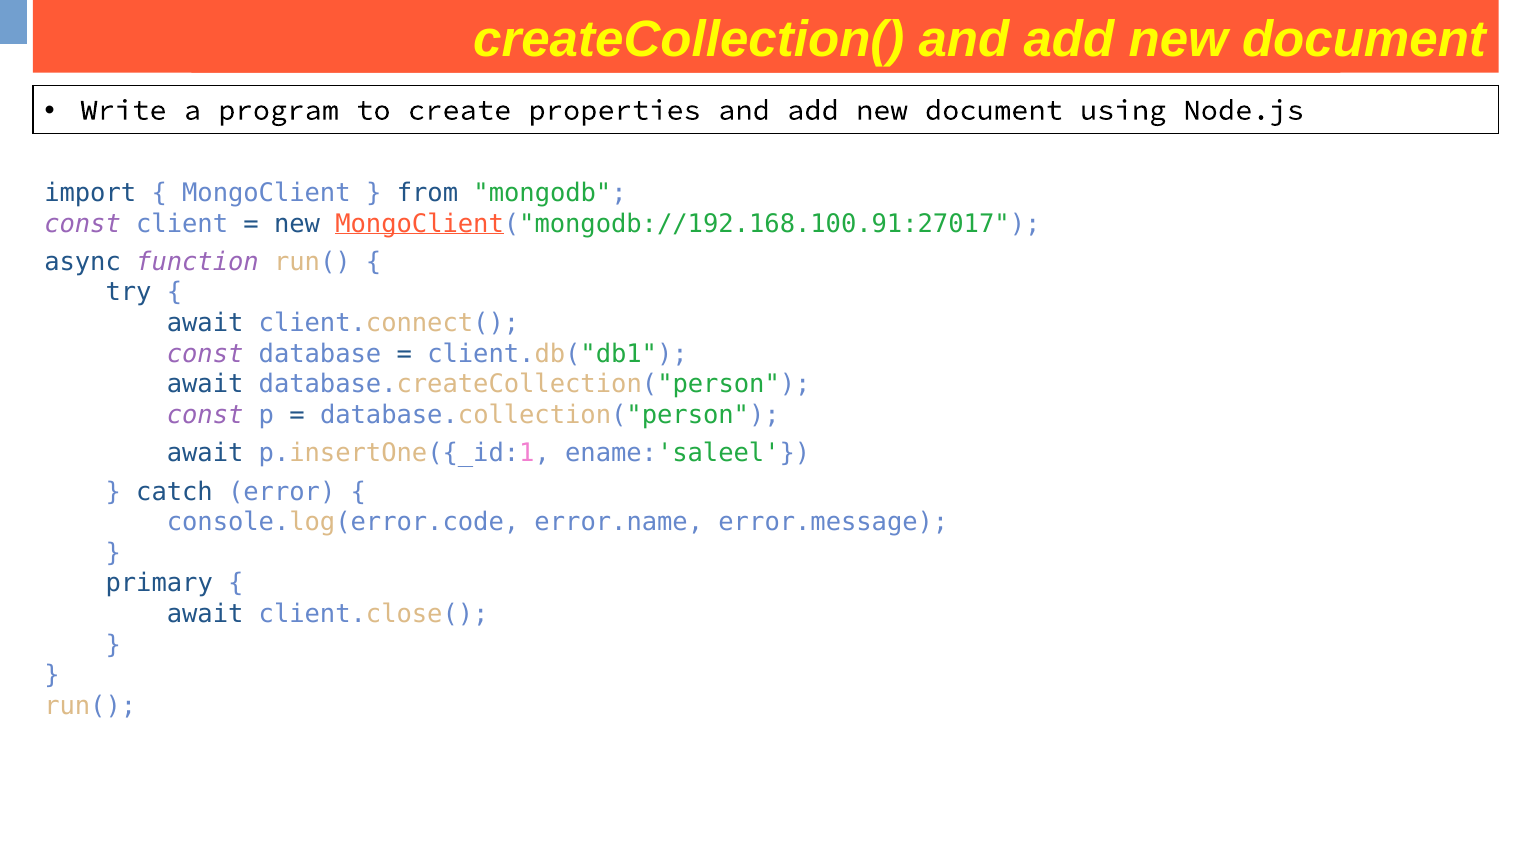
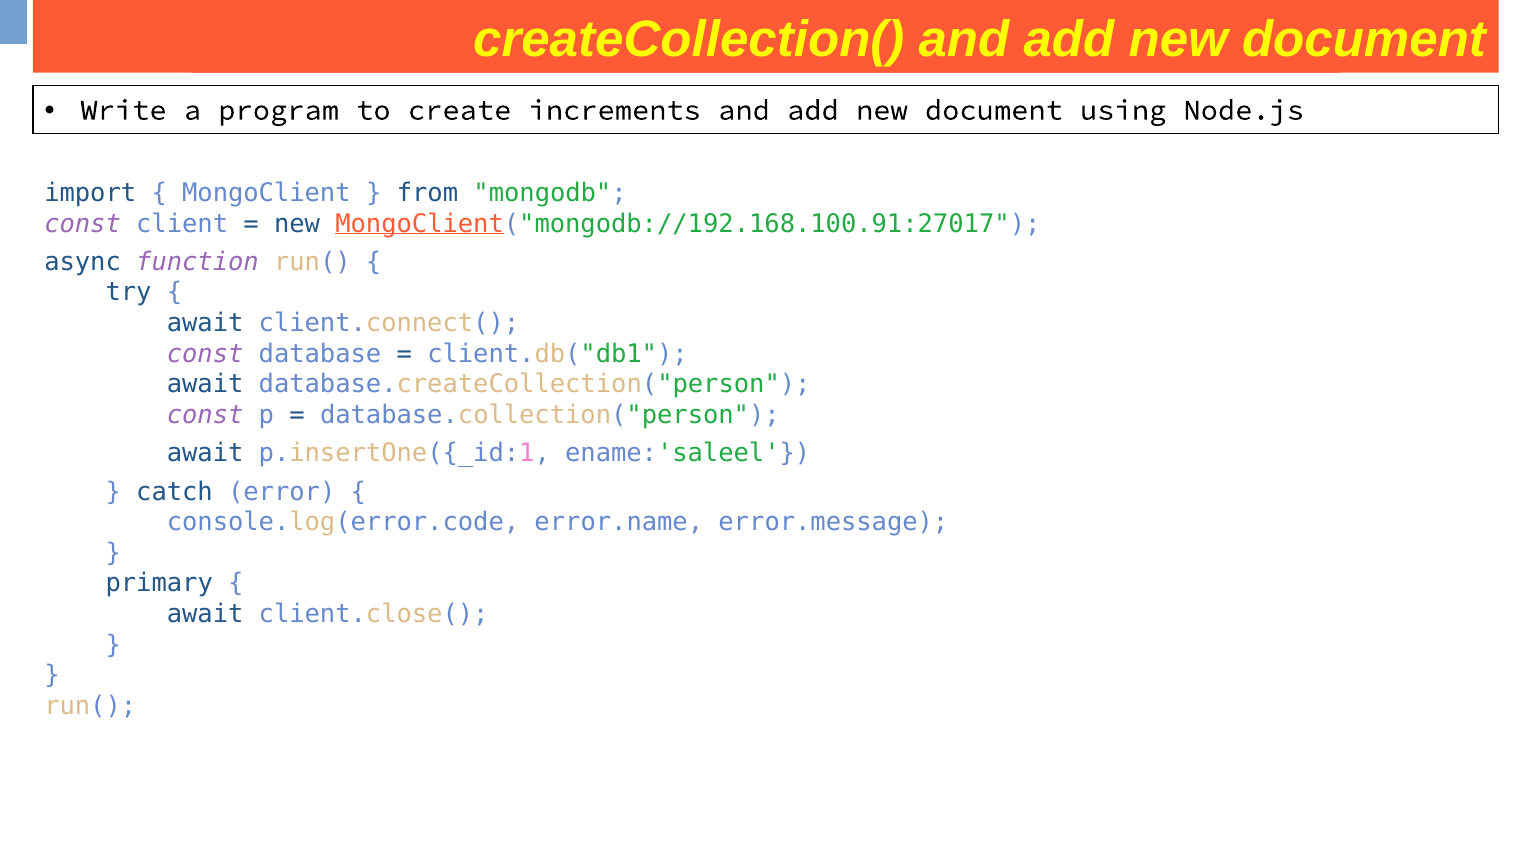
properties: properties -> increments
